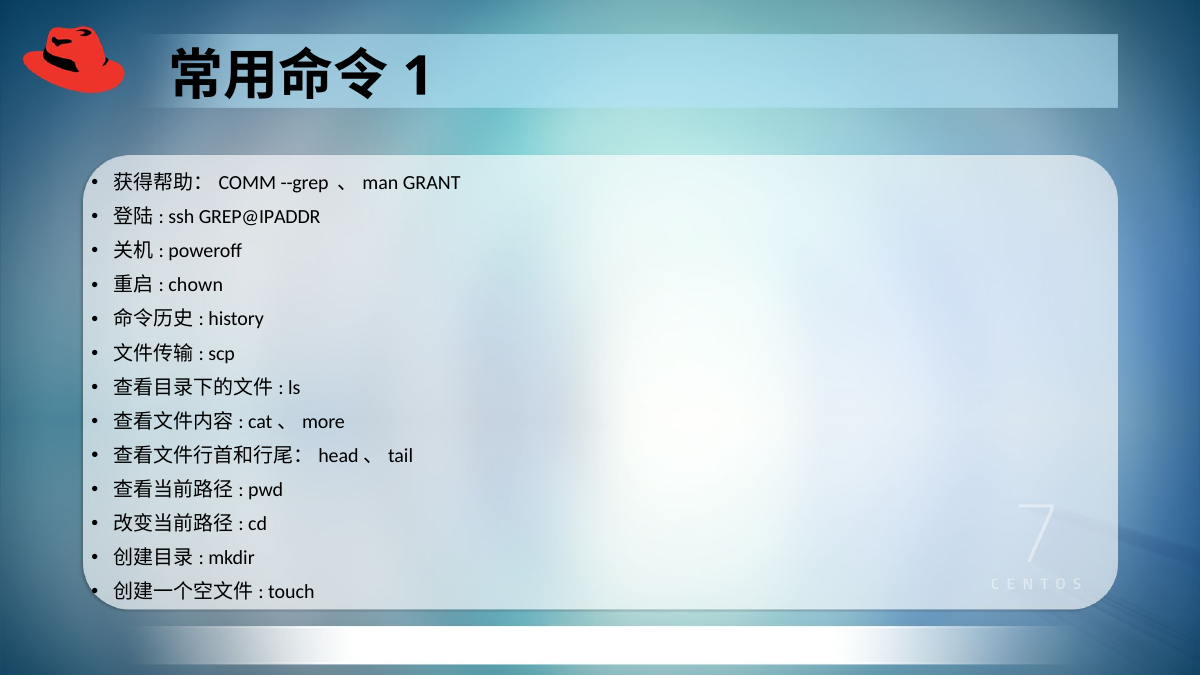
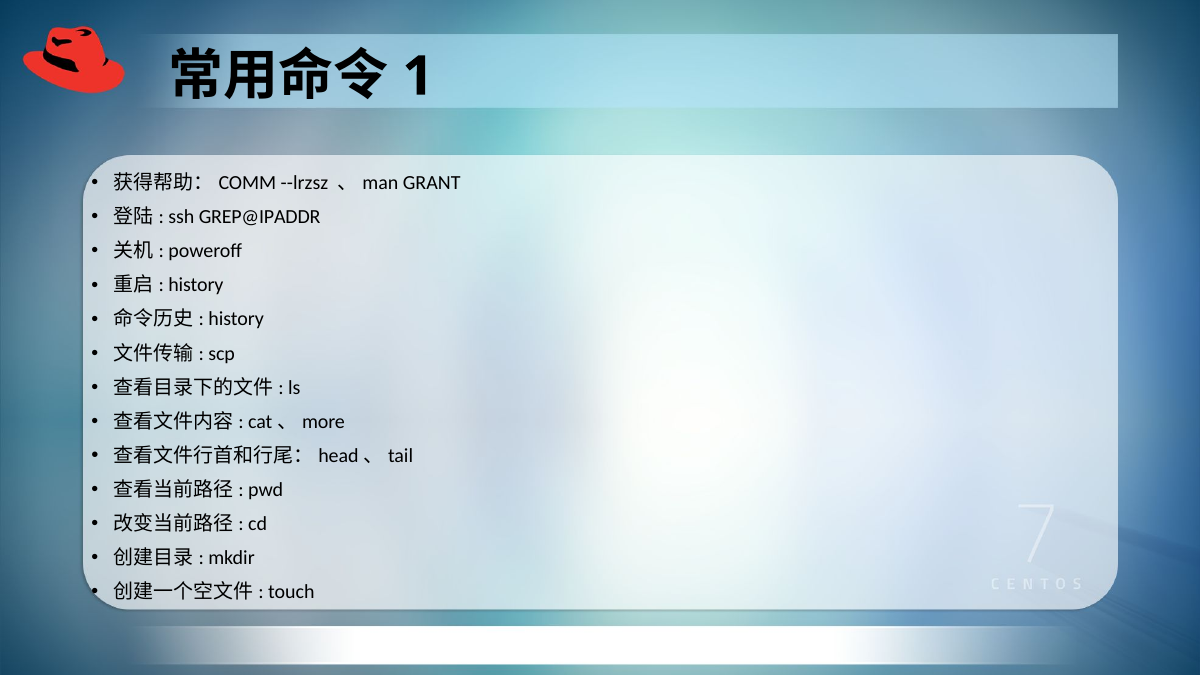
--grep: --grep -> --lrzsz
chown at (196, 285): chown -> history
